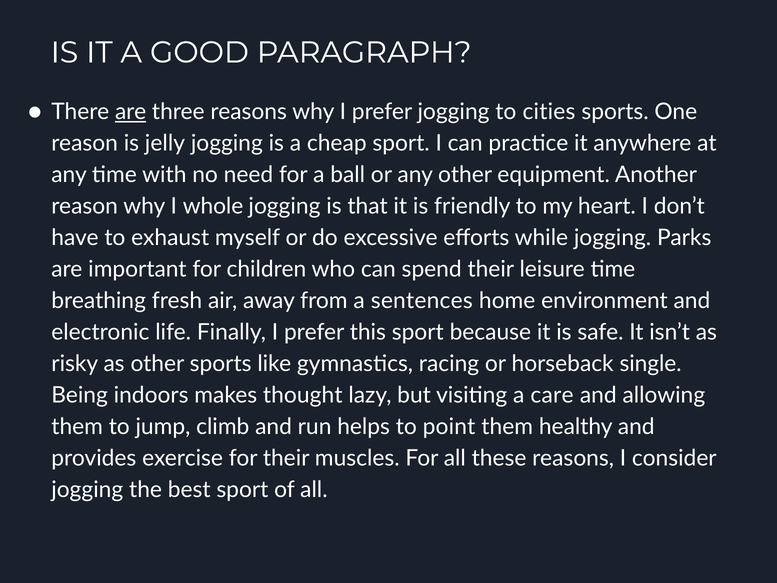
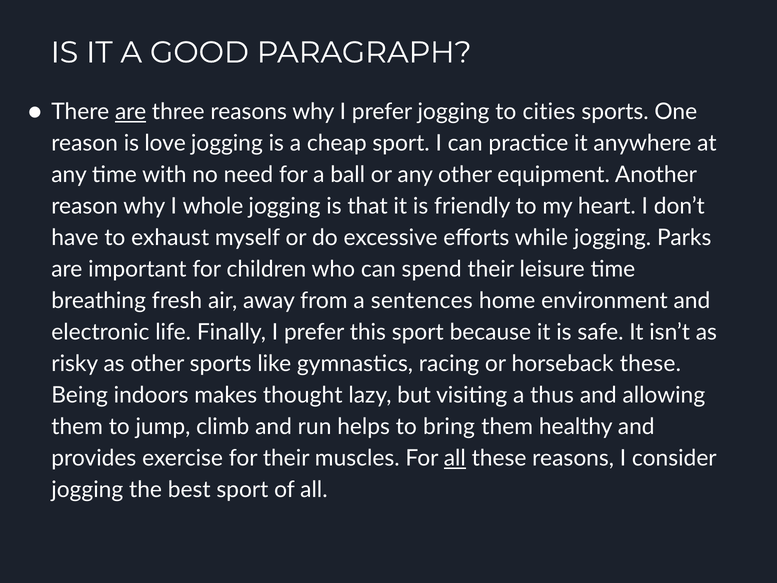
jelly: jelly -> love
horseback single: single -> these
care: care -> thus
point: point -> bring
all at (455, 458) underline: none -> present
